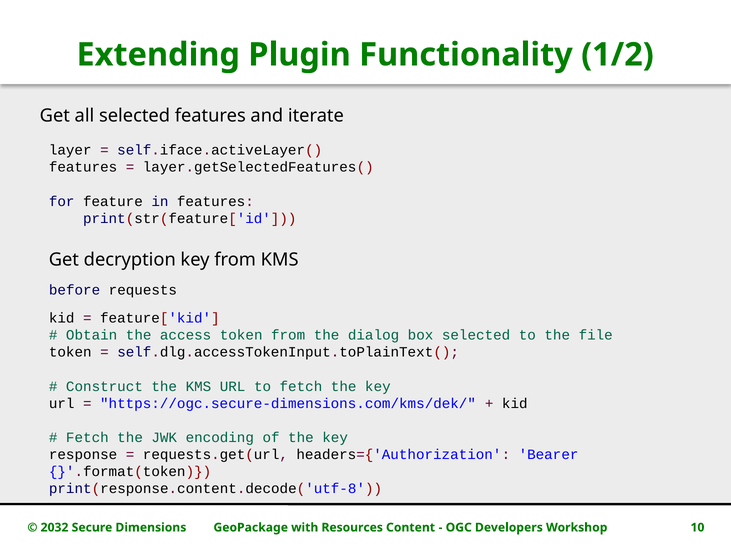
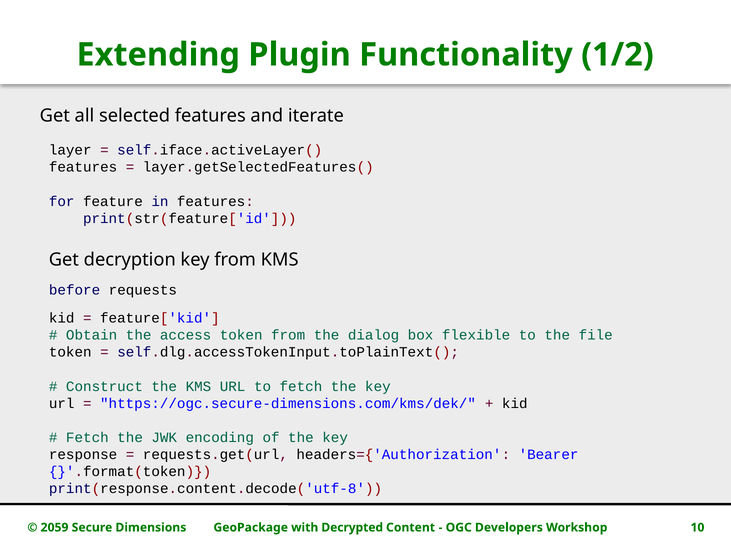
box selected: selected -> flexible
2032: 2032 -> 2059
Resources: Resources -> Decrypted
